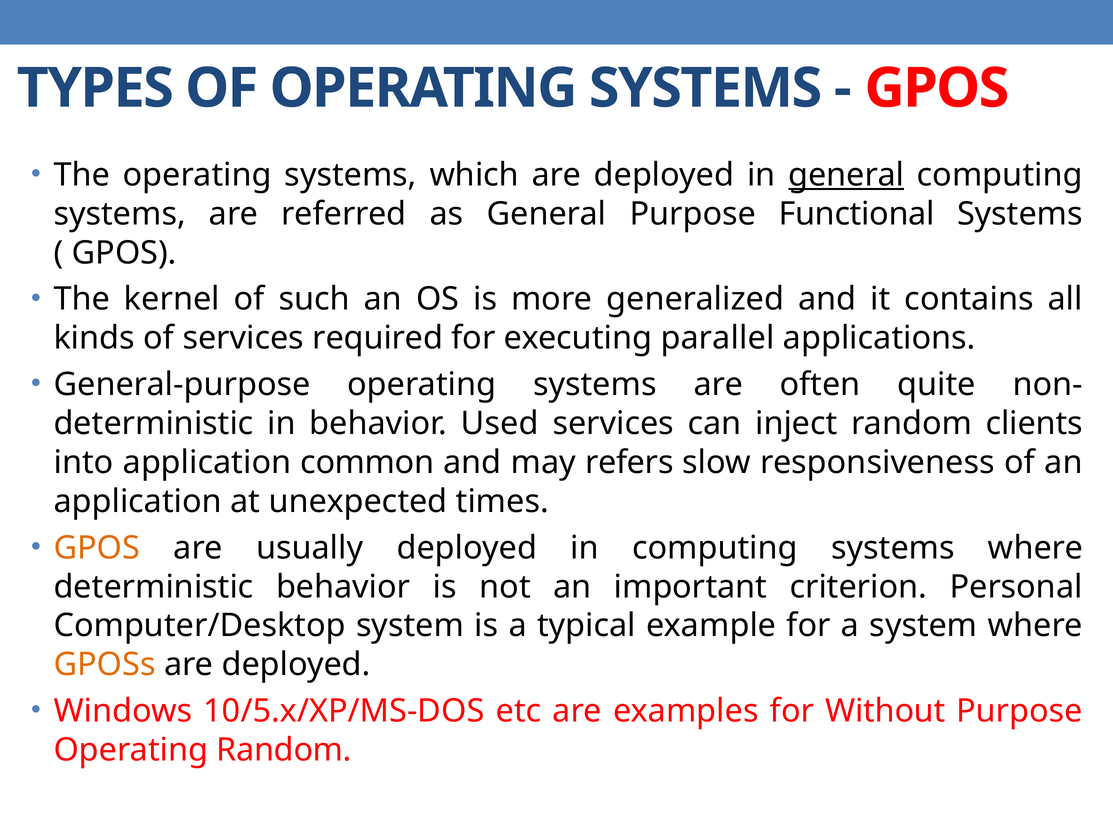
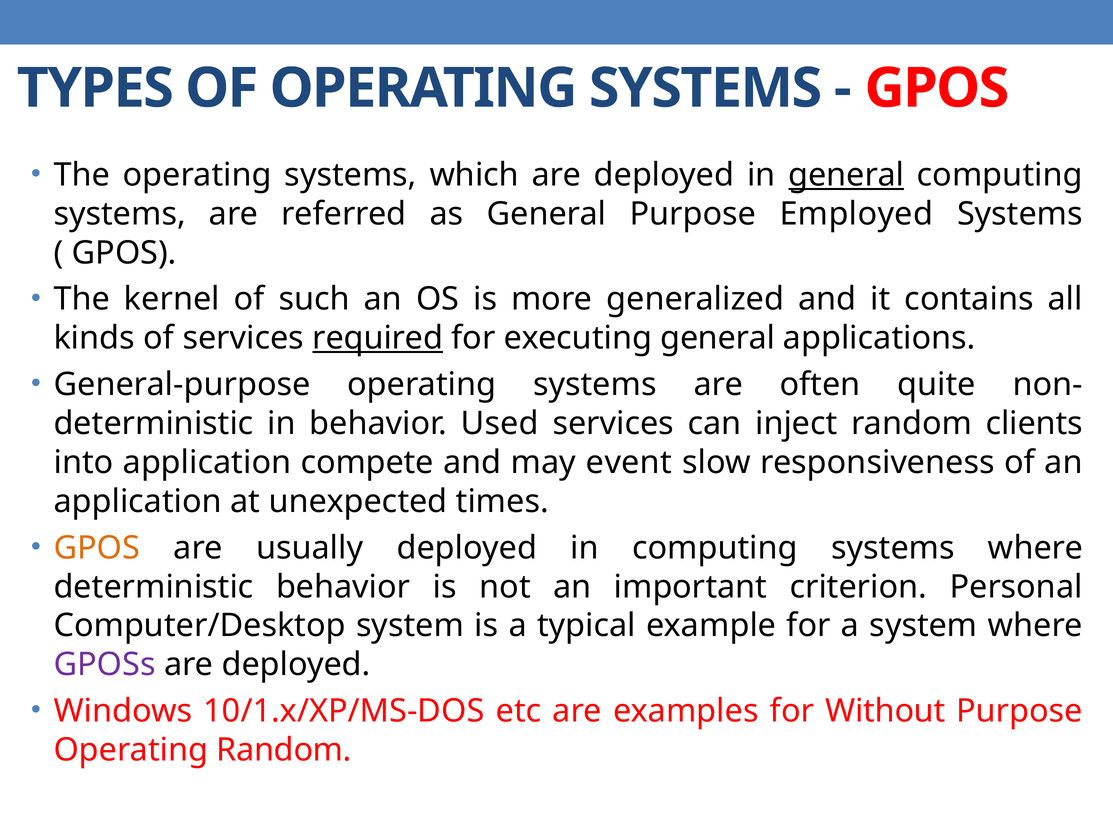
Functional: Functional -> Employed
required underline: none -> present
executing parallel: parallel -> general
common: common -> compete
refers: refers -> event
GPOSs colour: orange -> purple
10/5.x/XP/MS-DOS: 10/5.x/XP/MS-DOS -> 10/1.x/XP/MS-DOS
